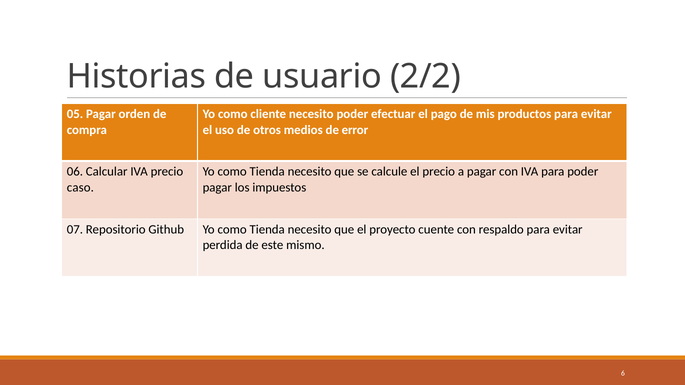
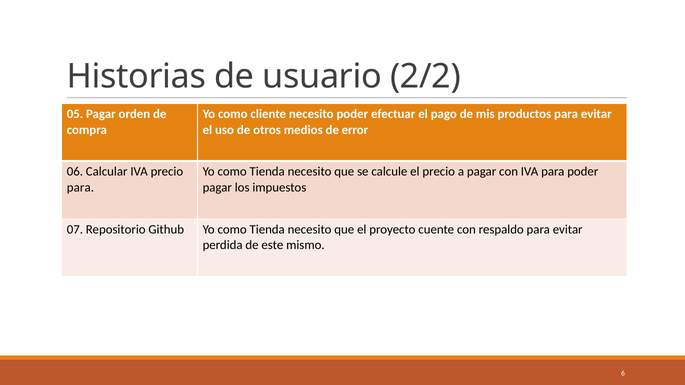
caso at (80, 188): caso -> para
